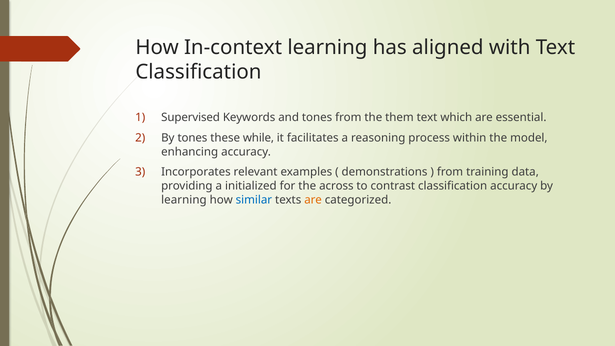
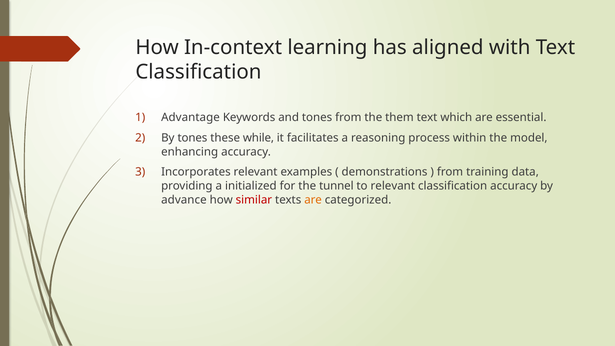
Supervised: Supervised -> Advantage
across: across -> tunnel
to contrast: contrast -> relevant
learning at (184, 200): learning -> advance
similar colour: blue -> red
